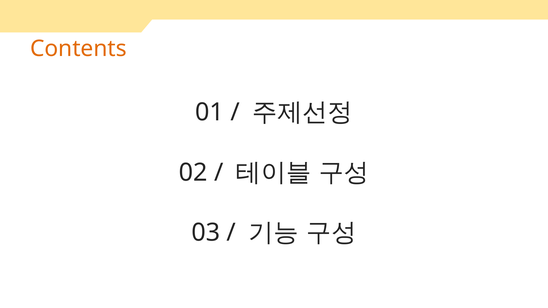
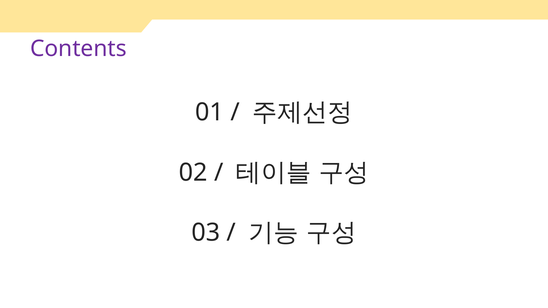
Contents colour: orange -> purple
